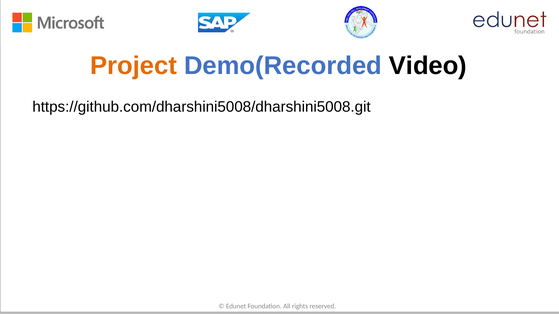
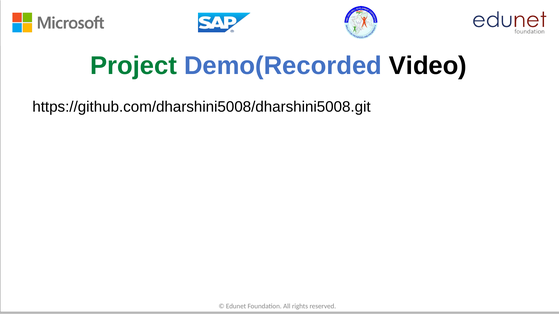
Project colour: orange -> green
